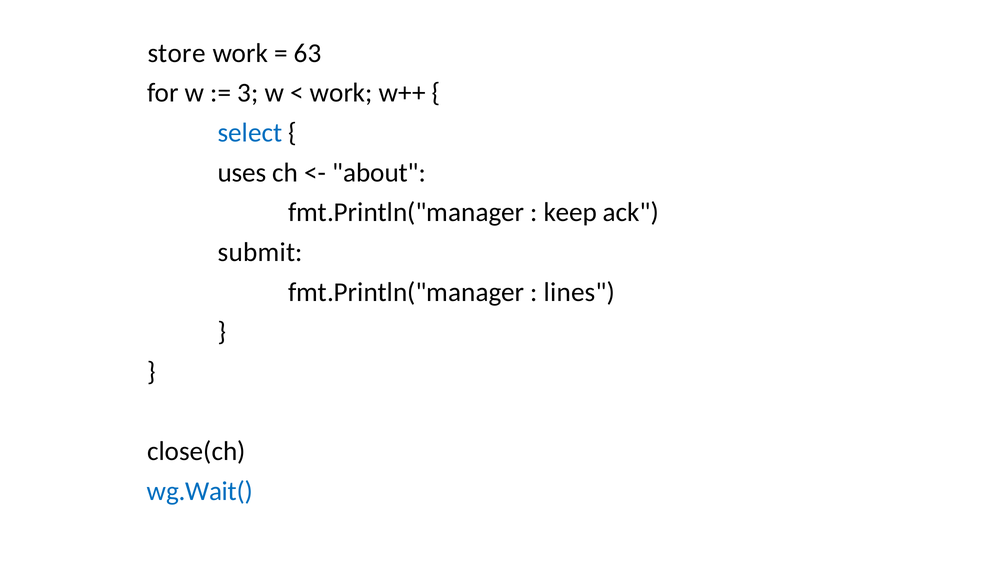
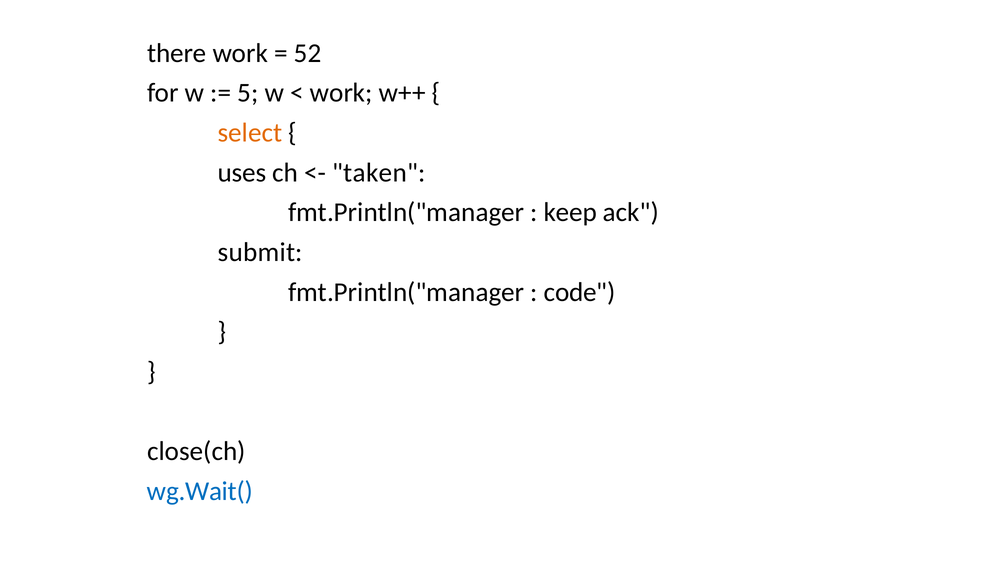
store: store -> there
63: 63 -> 52
3: 3 -> 5
select colour: blue -> orange
about: about -> taken
lines: lines -> code
